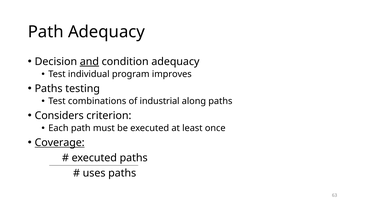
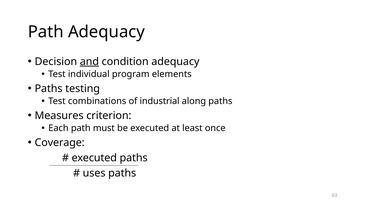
improves: improves -> elements
Considers: Considers -> Measures
Coverage underline: present -> none
